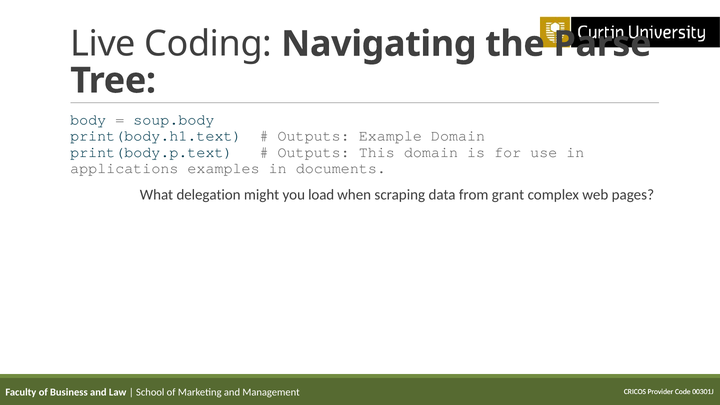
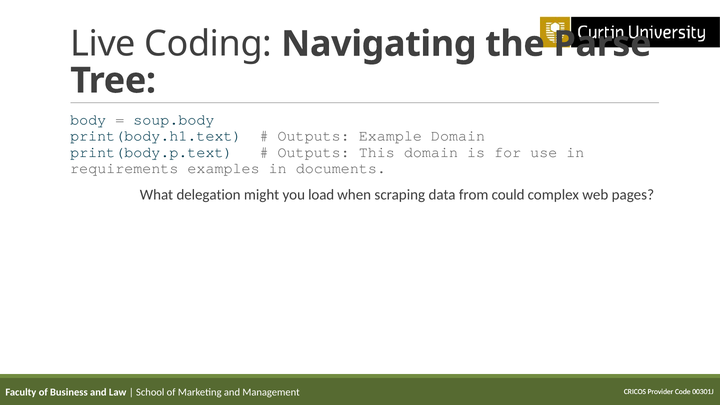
applications: applications -> requirements
grant: grant -> could
